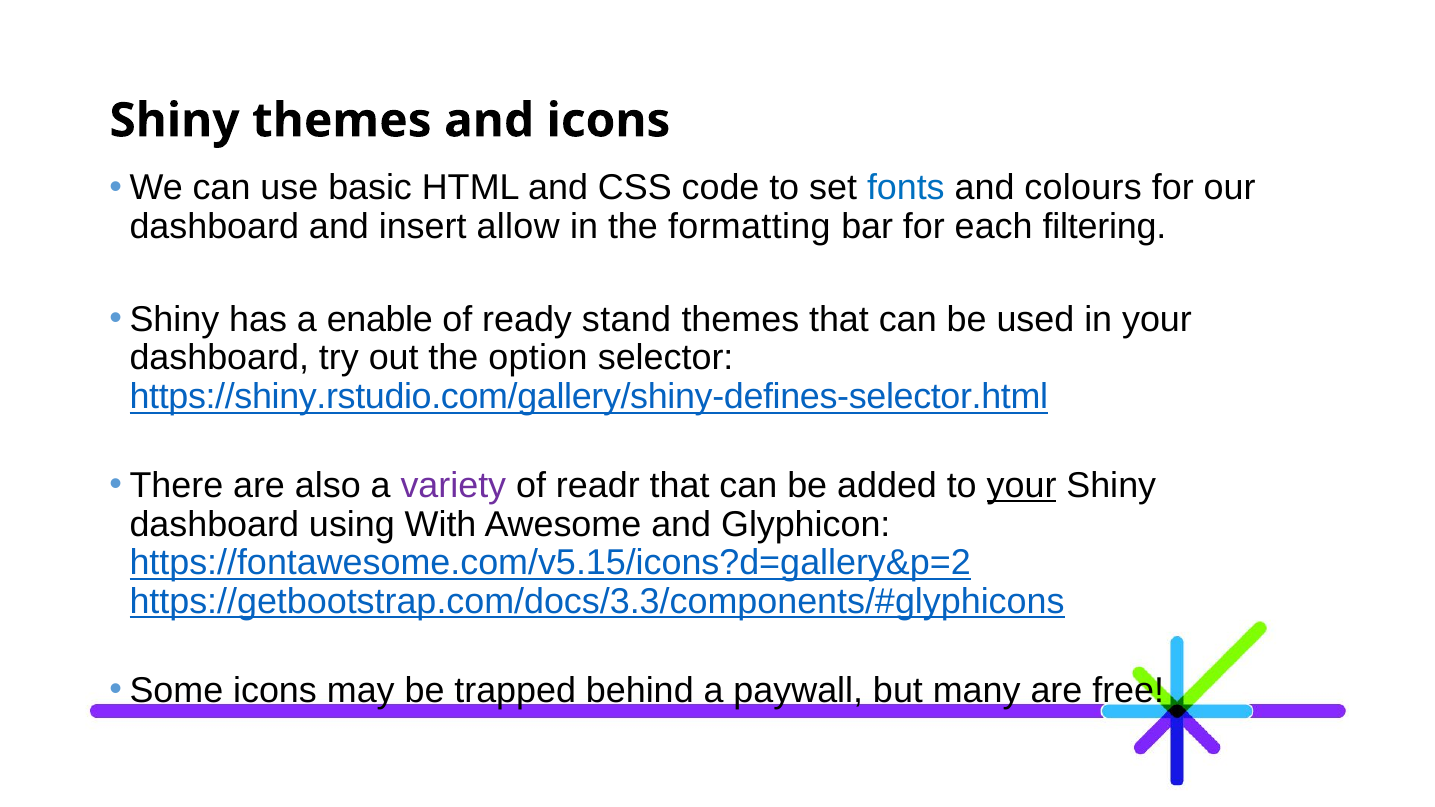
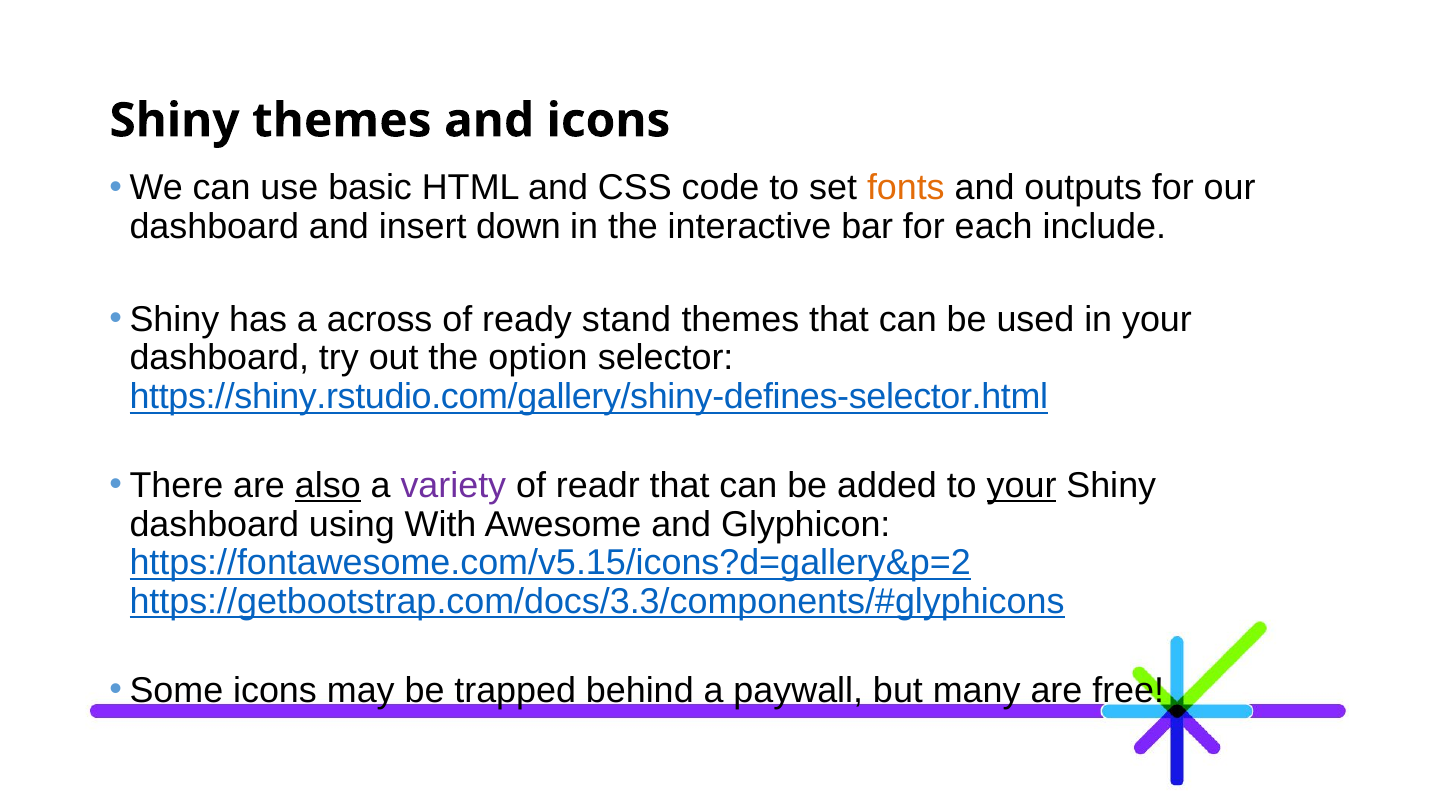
fonts colour: blue -> orange
colours: colours -> outputs
allow: allow -> down
formatting: formatting -> interactive
filtering: filtering -> include
enable: enable -> across
also underline: none -> present
